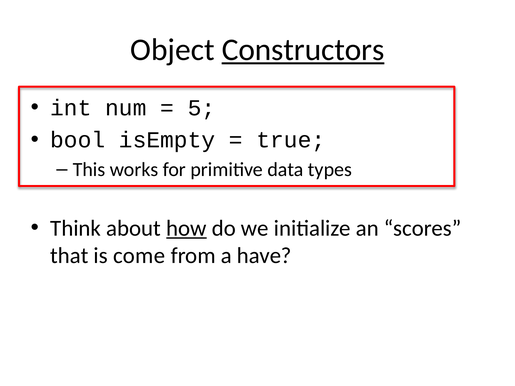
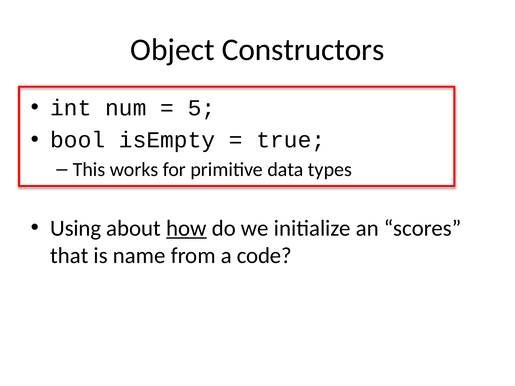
Constructors underline: present -> none
Think: Think -> Using
come: come -> name
have: have -> code
